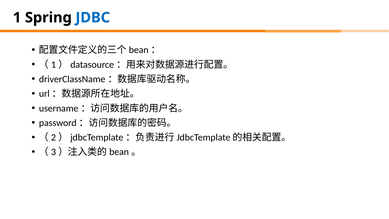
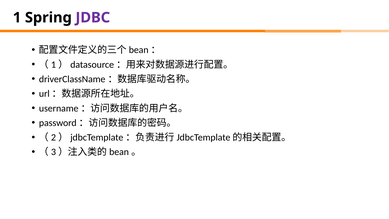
JDBC colour: blue -> purple
